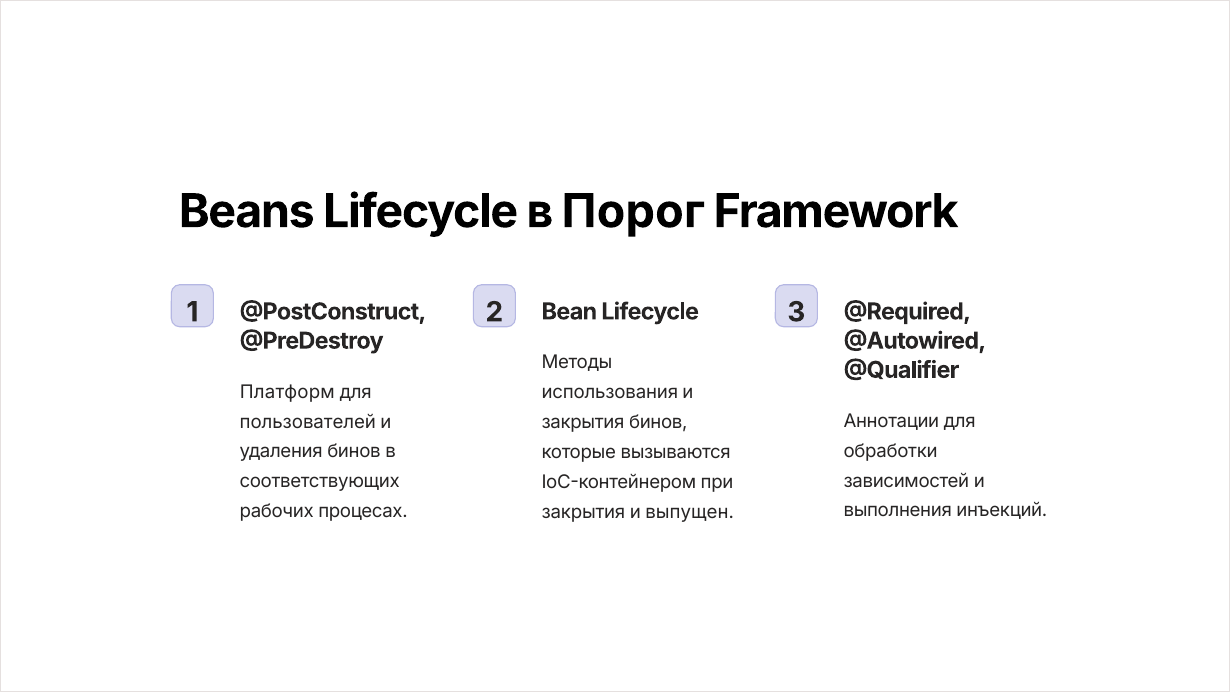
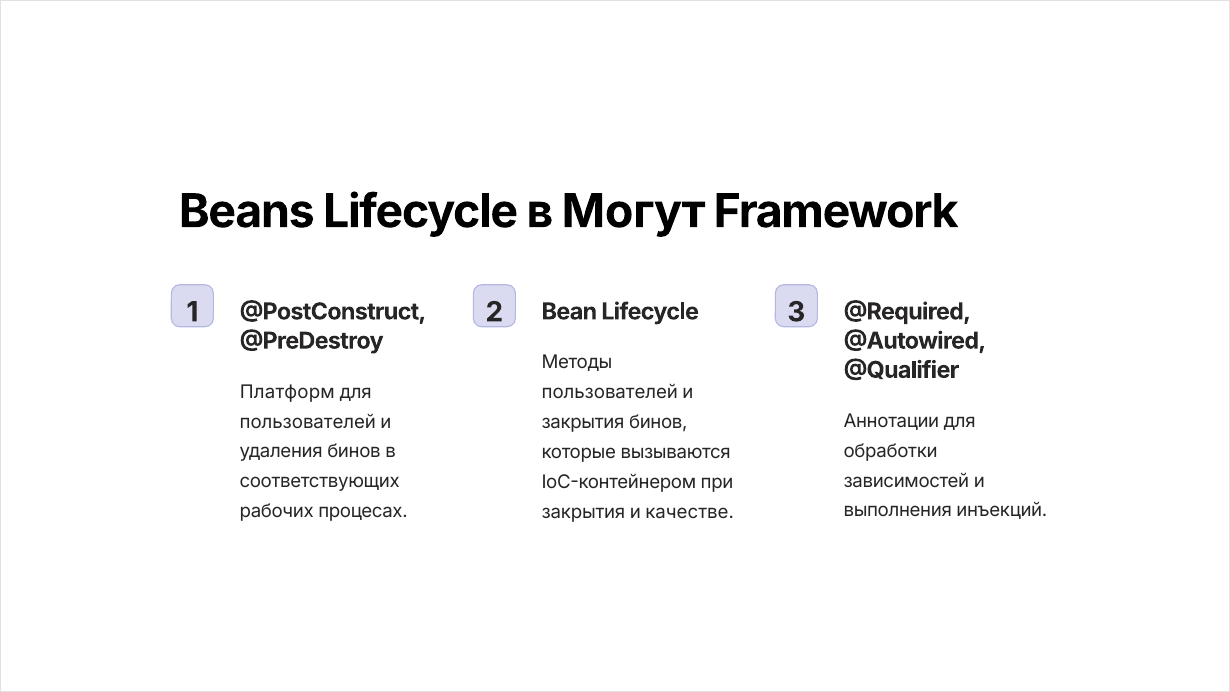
Порог: Порог -> Могут
использования at (610, 393): использования -> пользователей
выпущен: выпущен -> качестве
